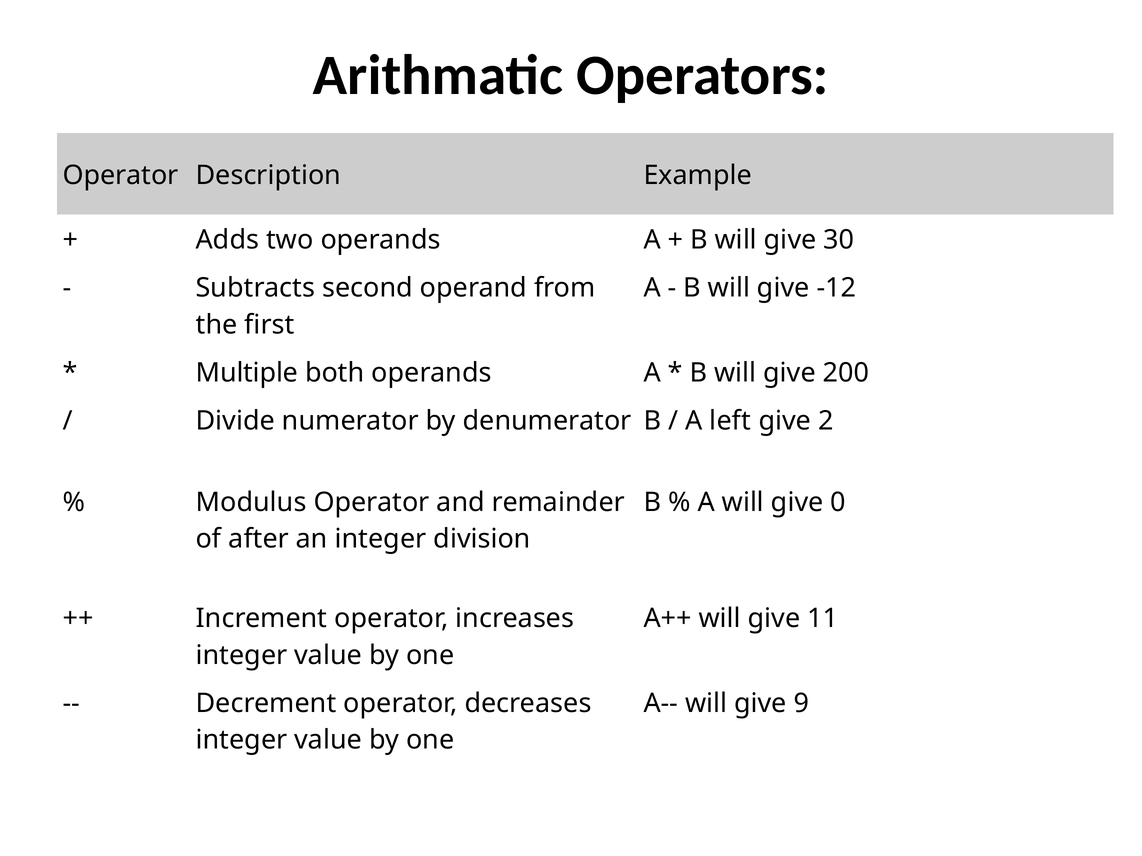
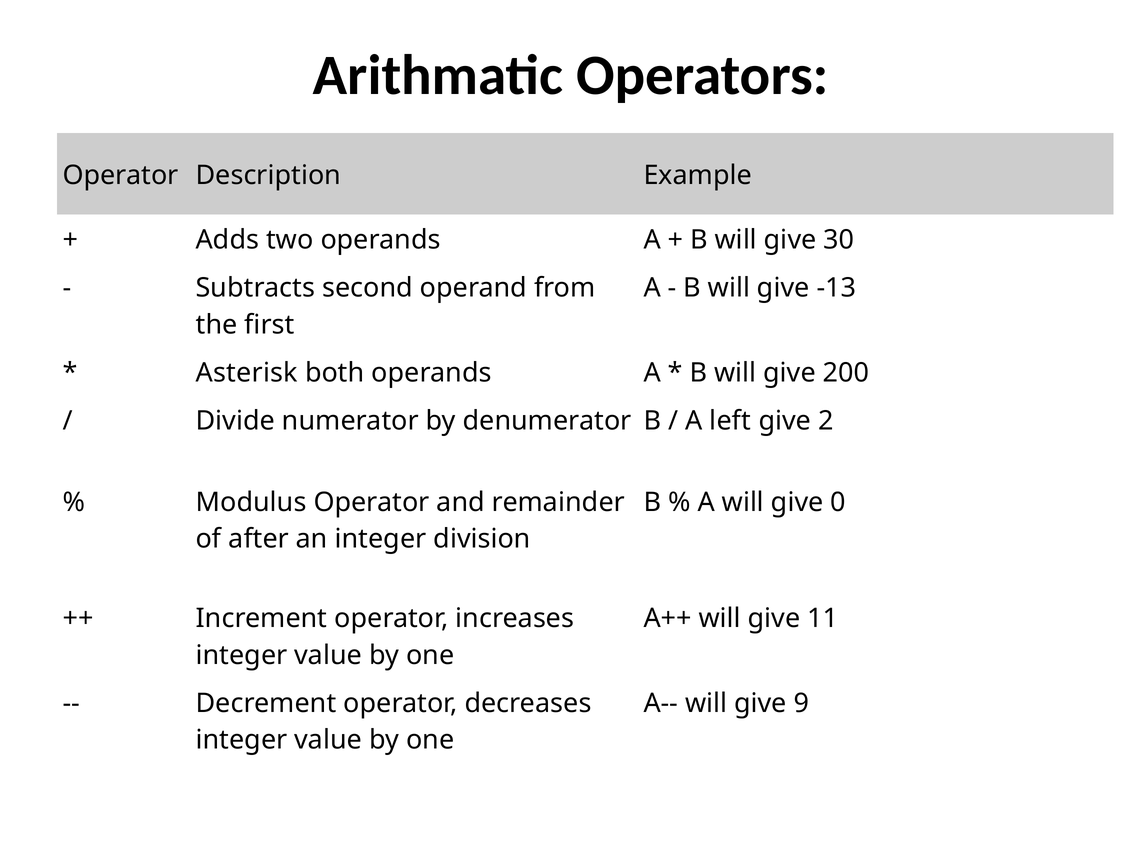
-12: -12 -> -13
Multiple: Multiple -> Asterisk
